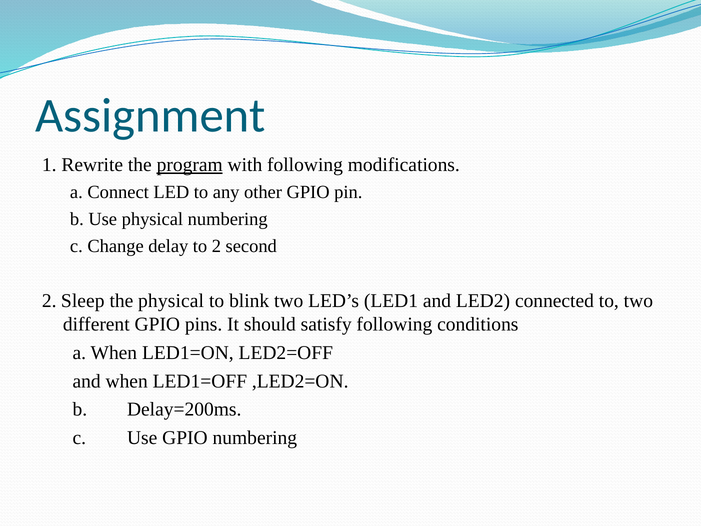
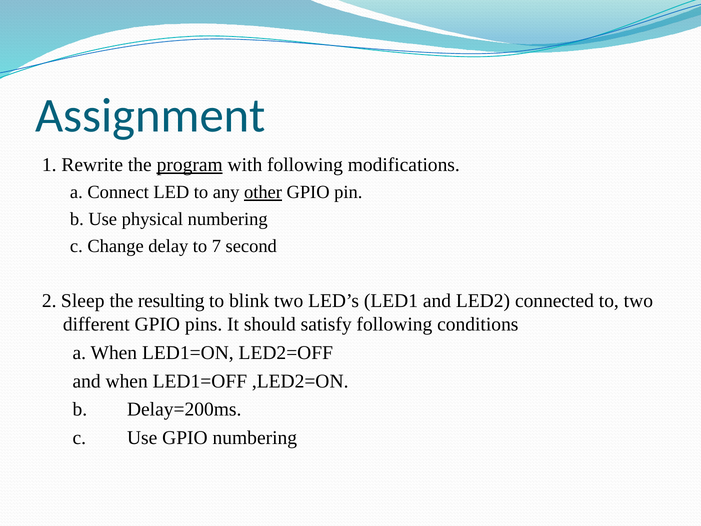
other underline: none -> present
to 2: 2 -> 7
the physical: physical -> resulting
